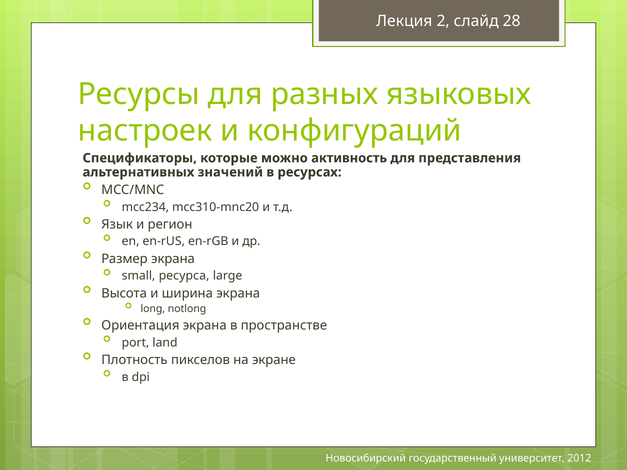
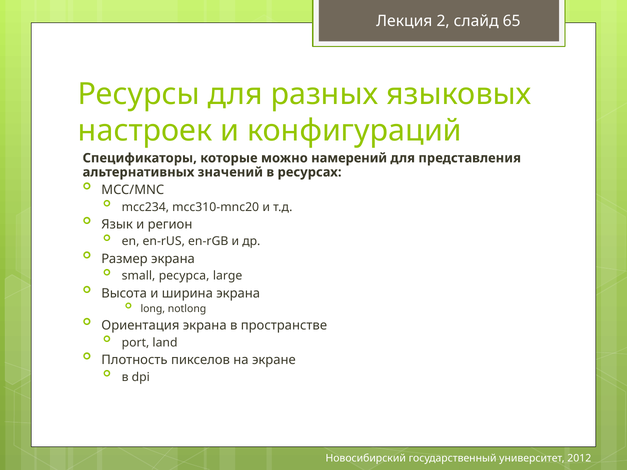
28: 28 -> 65
активность: активность -> намерений
